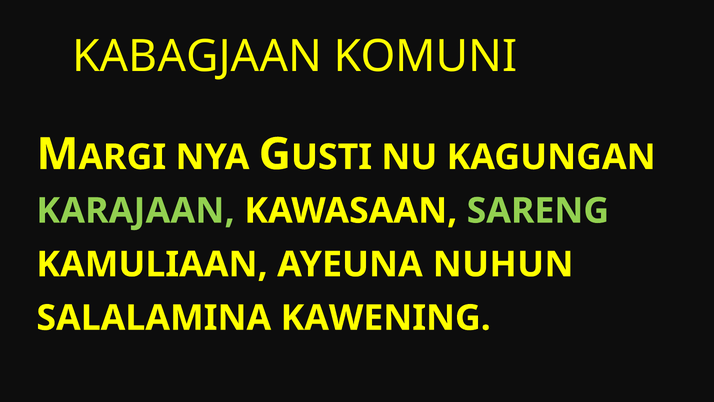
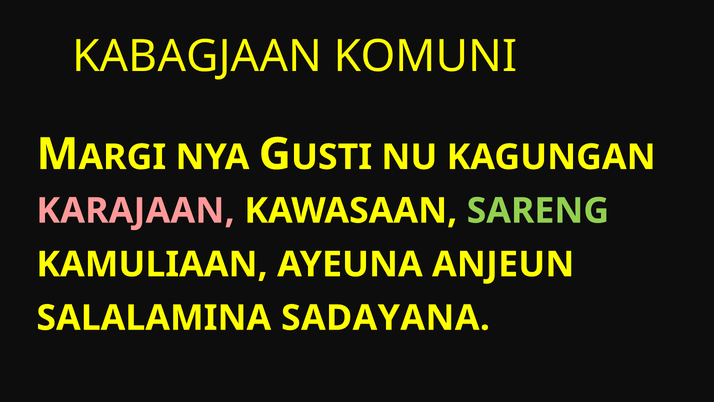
KARAJAAN colour: light green -> pink
NUHUN: NUHUN -> ANJEUN
KAWENING: KAWENING -> SADAYANA
